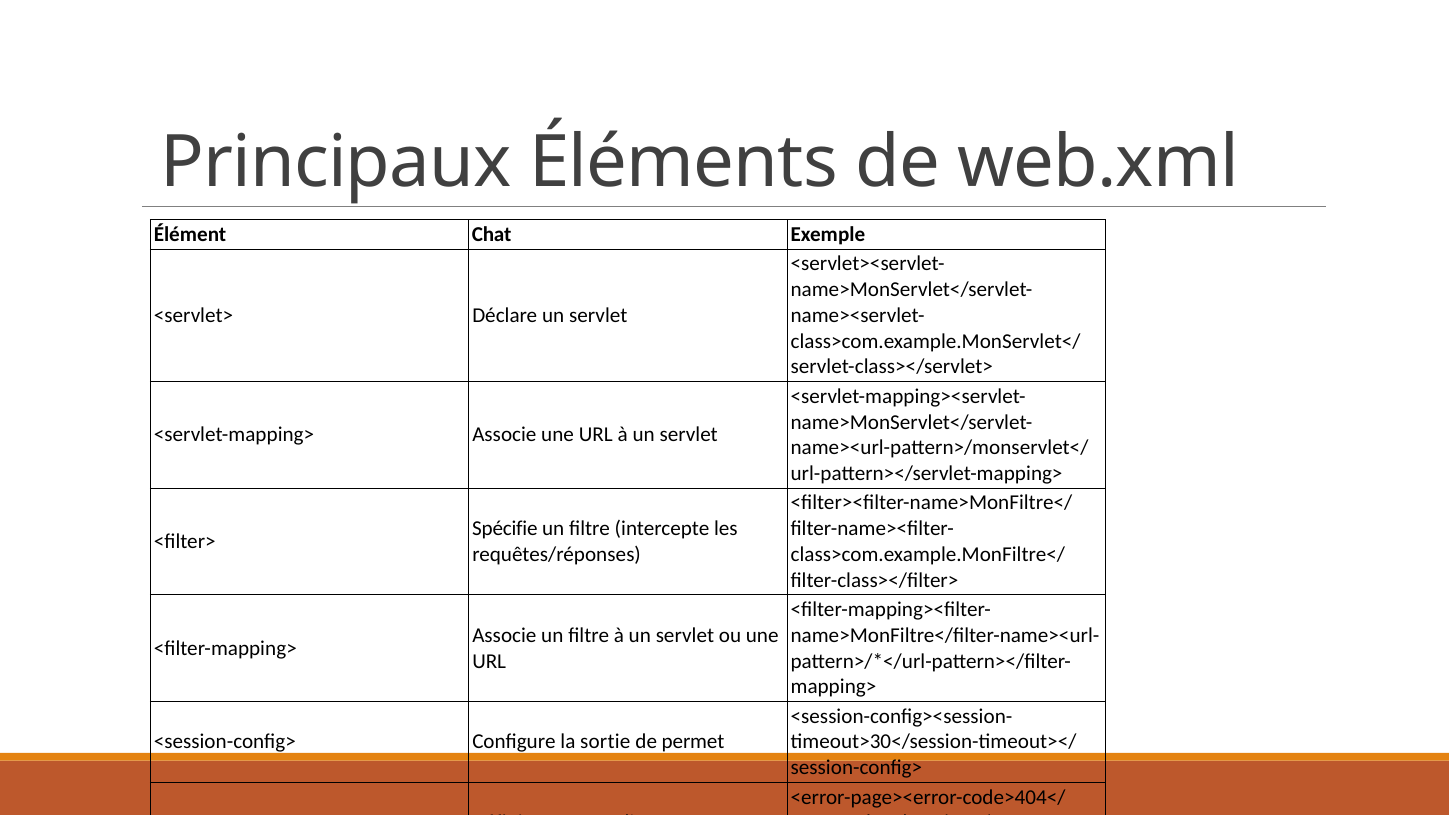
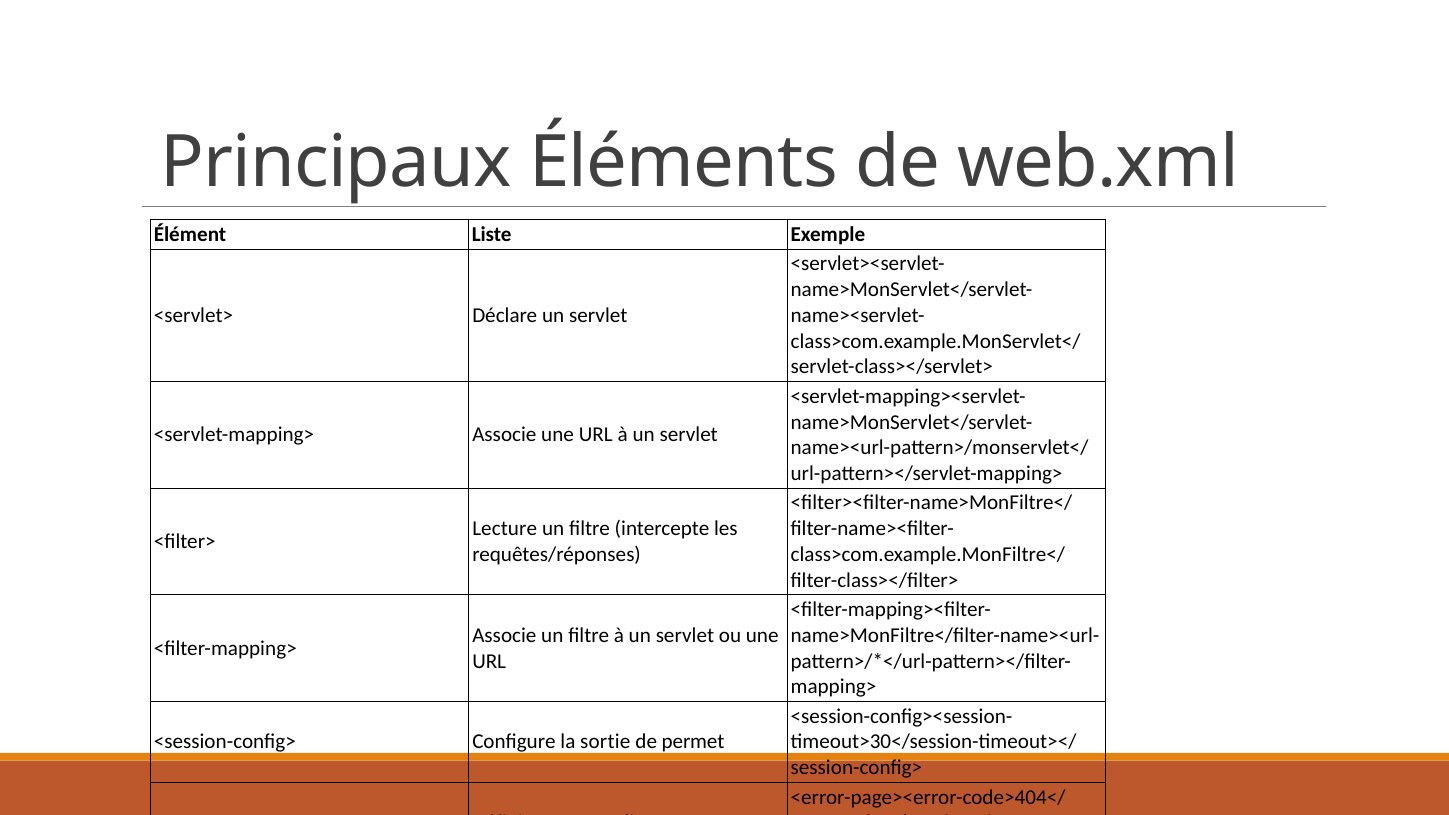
Chat: Chat -> Liste
Spécifie at (505, 529): Spécifie -> Lecture
